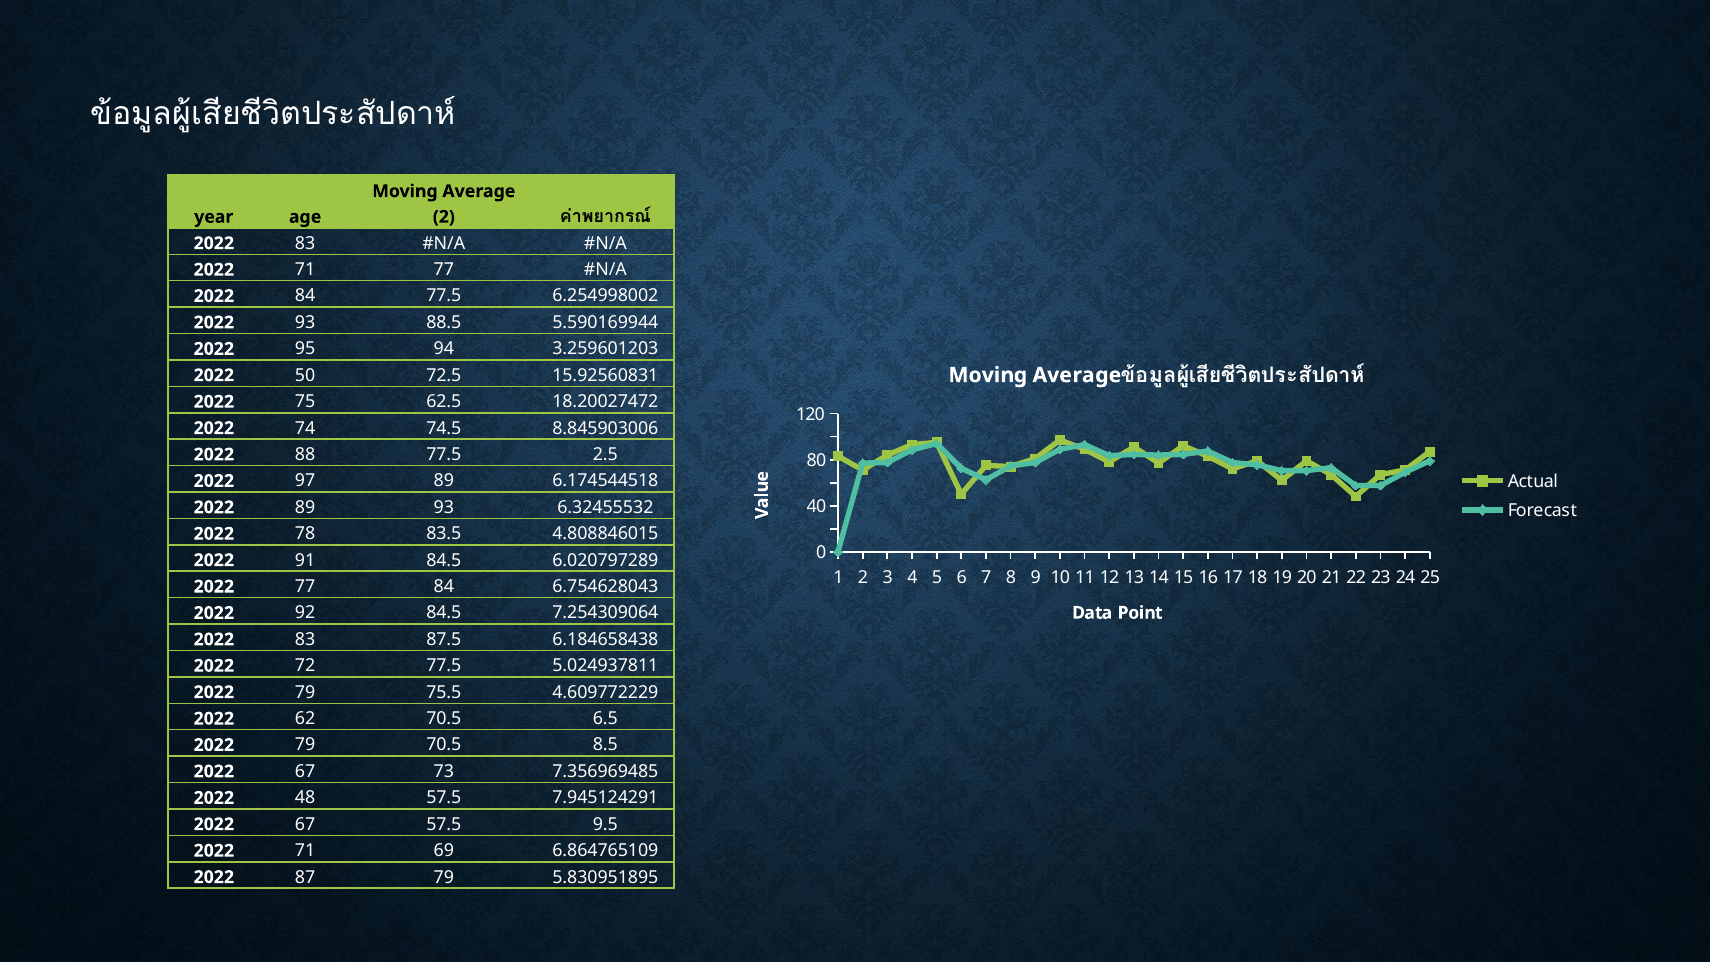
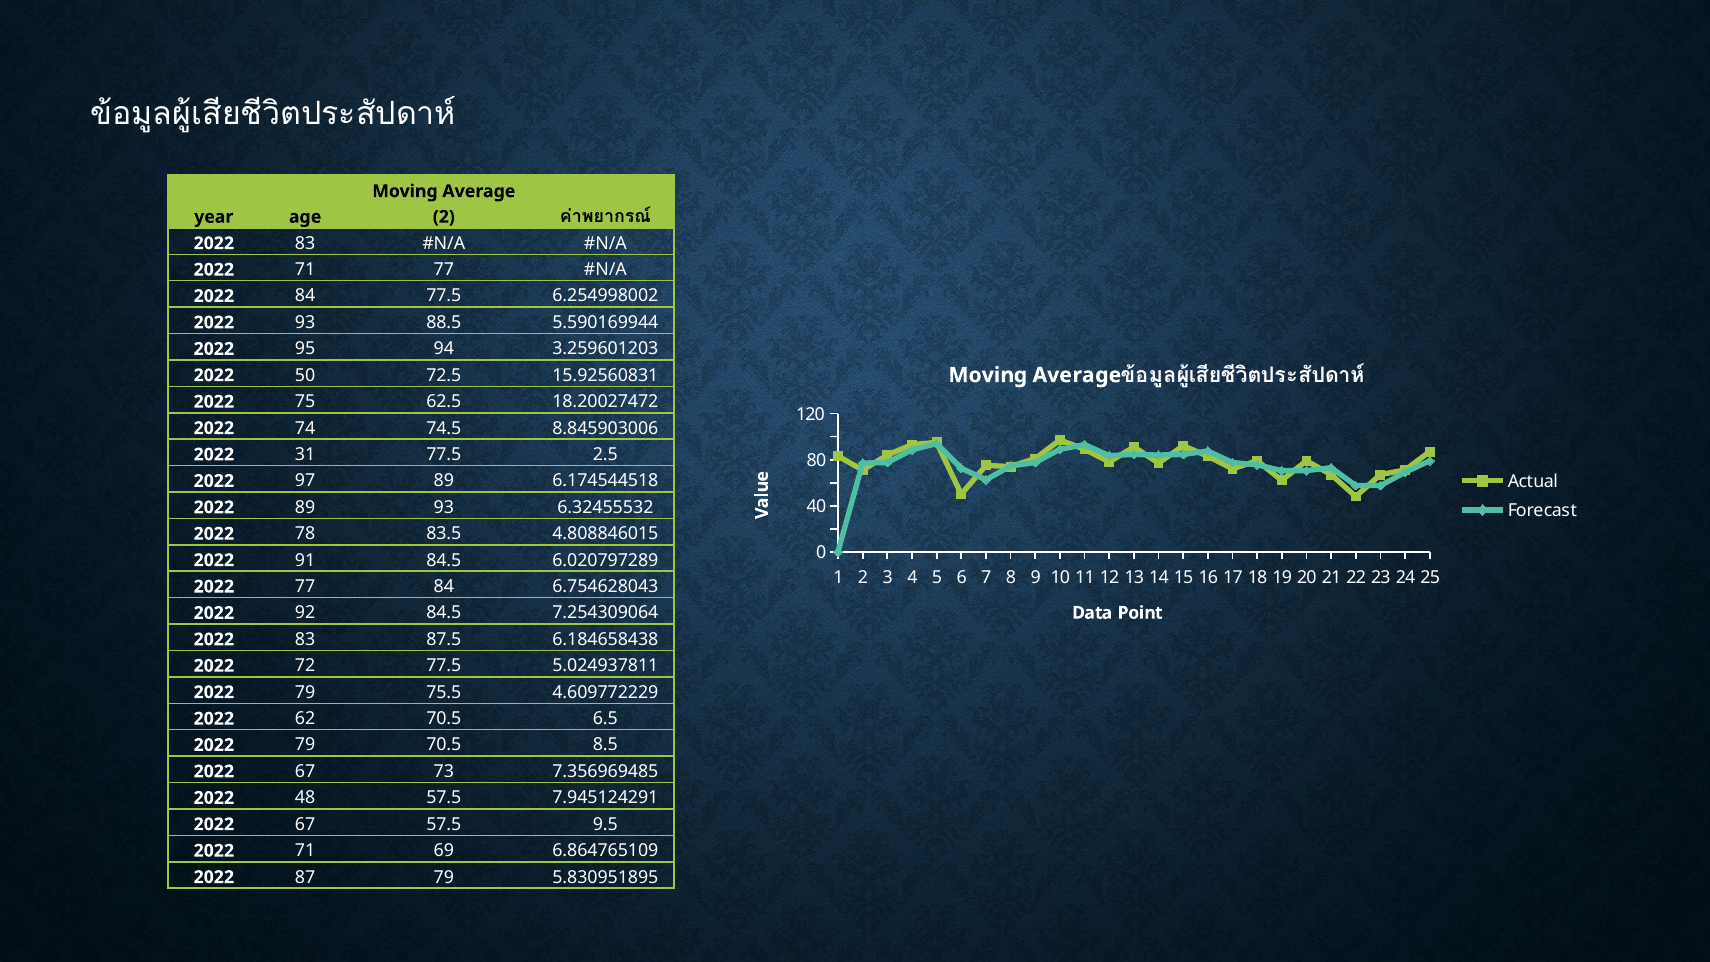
88: 88 -> 31
